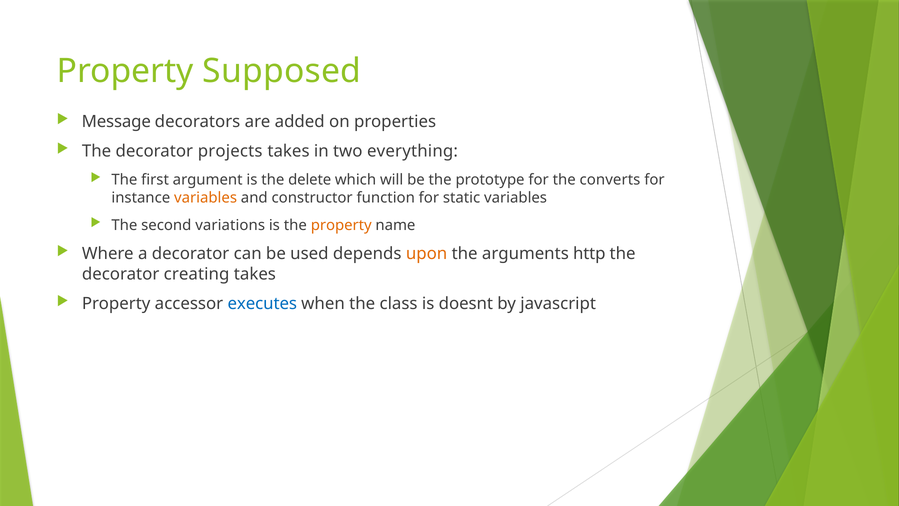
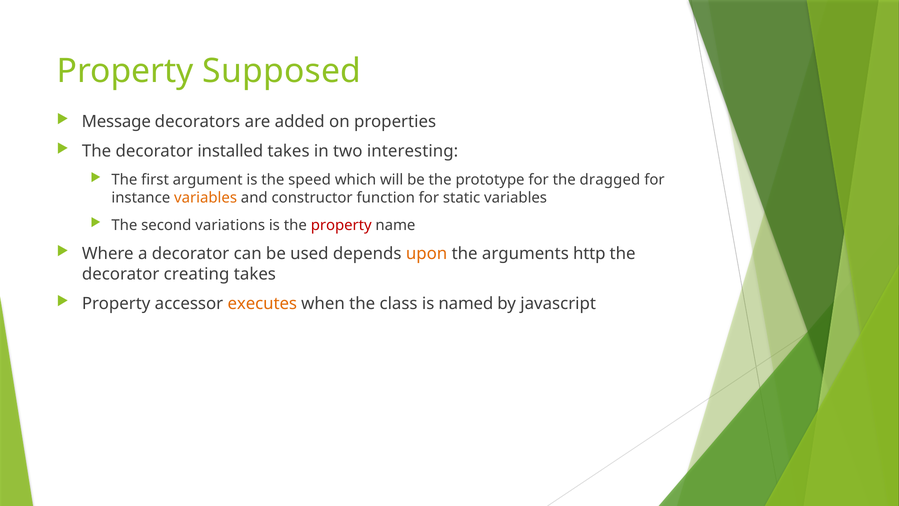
projects: projects -> installed
everything: everything -> interesting
delete: delete -> speed
converts: converts -> dragged
property at (341, 225) colour: orange -> red
executes colour: blue -> orange
doesnt: doesnt -> named
